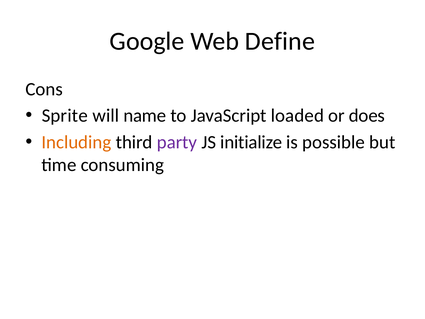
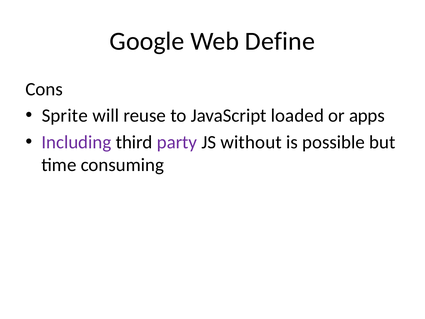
name: name -> reuse
does: does -> apps
Including colour: orange -> purple
initialize: initialize -> without
